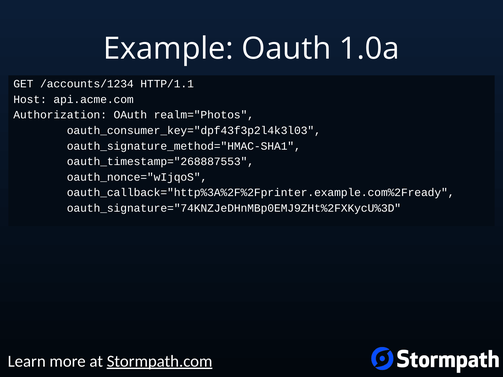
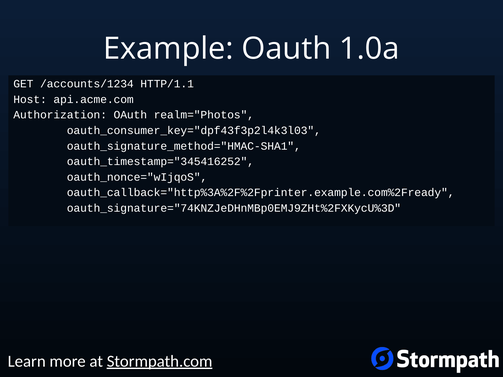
oauth_timestamp="268887553: oauth_timestamp="268887553 -> oauth_timestamp="345416252
